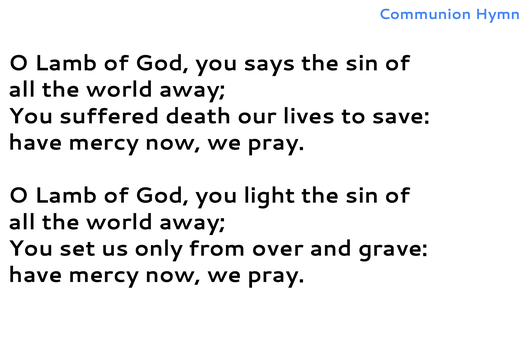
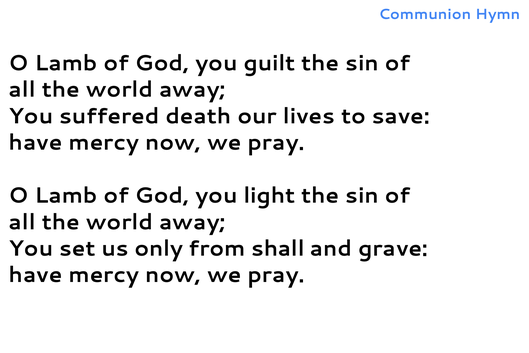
says: says -> guilt
over: over -> shall
